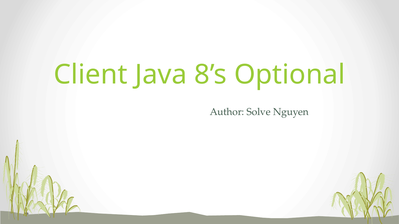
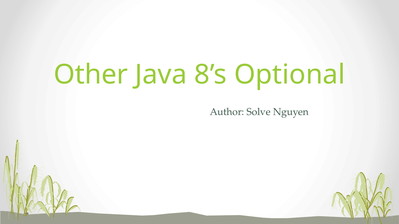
Client: Client -> Other
